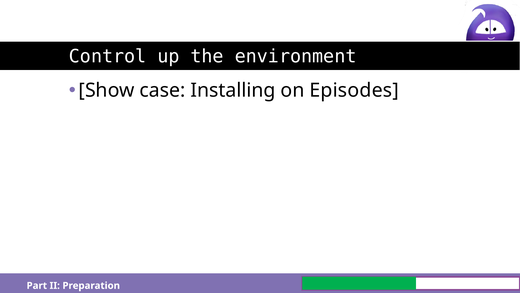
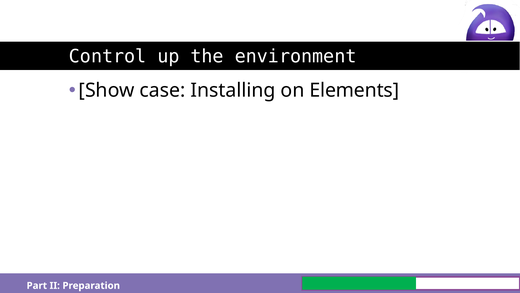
Episodes: Episodes -> Elements
